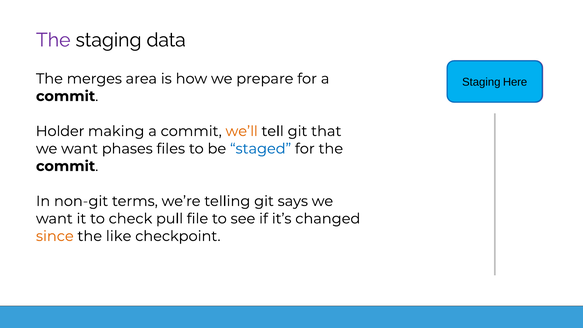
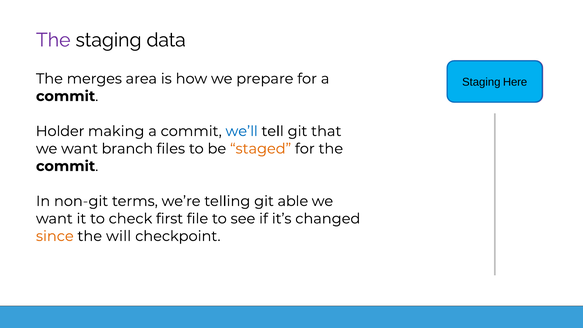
we’ll colour: orange -> blue
phases: phases -> branch
staged colour: blue -> orange
says: says -> able
pull: pull -> first
like: like -> will
